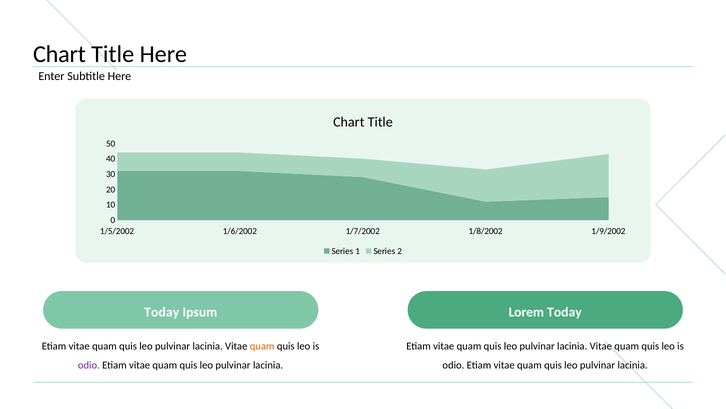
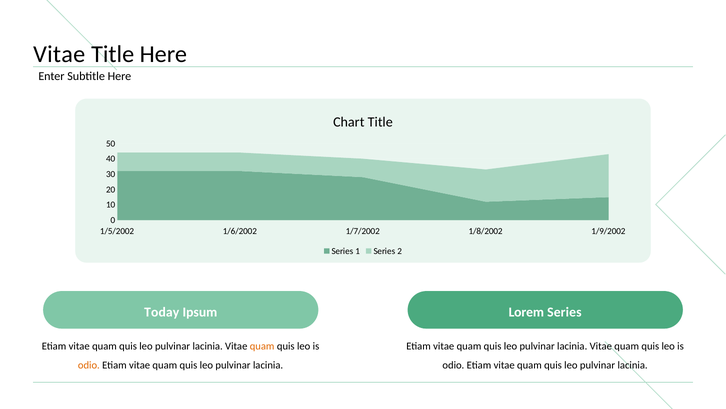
Chart at (59, 54): Chart -> Vitae
Lorem Today: Today -> Series
odio at (89, 365) colour: purple -> orange
